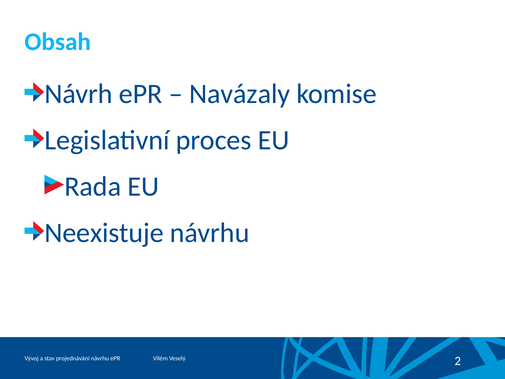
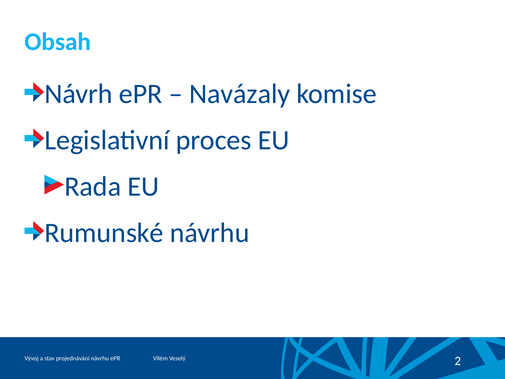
Neexistuje: Neexistuje -> Rumunské
